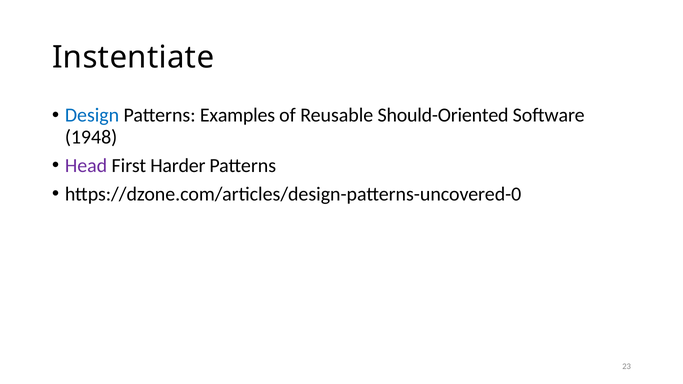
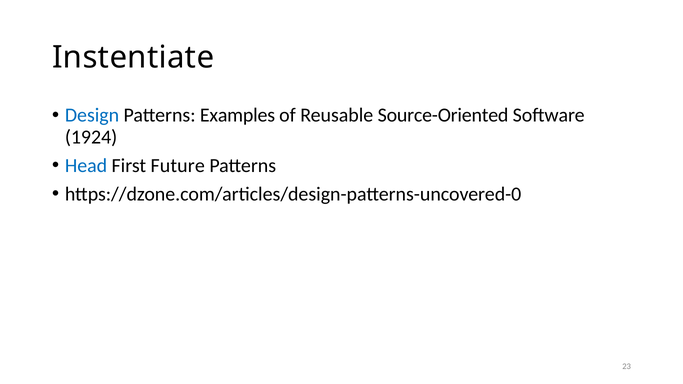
Should-Oriented: Should-Oriented -> Source-Oriented
1948: 1948 -> 1924
Head colour: purple -> blue
Harder: Harder -> Future
